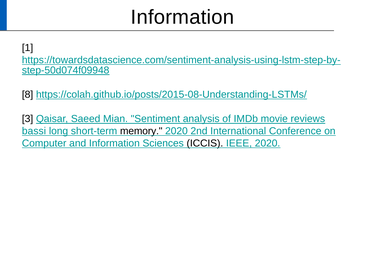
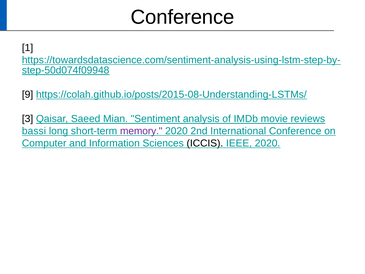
Information at (182, 17): Information -> Conference
8: 8 -> 9
memory colour: black -> purple
